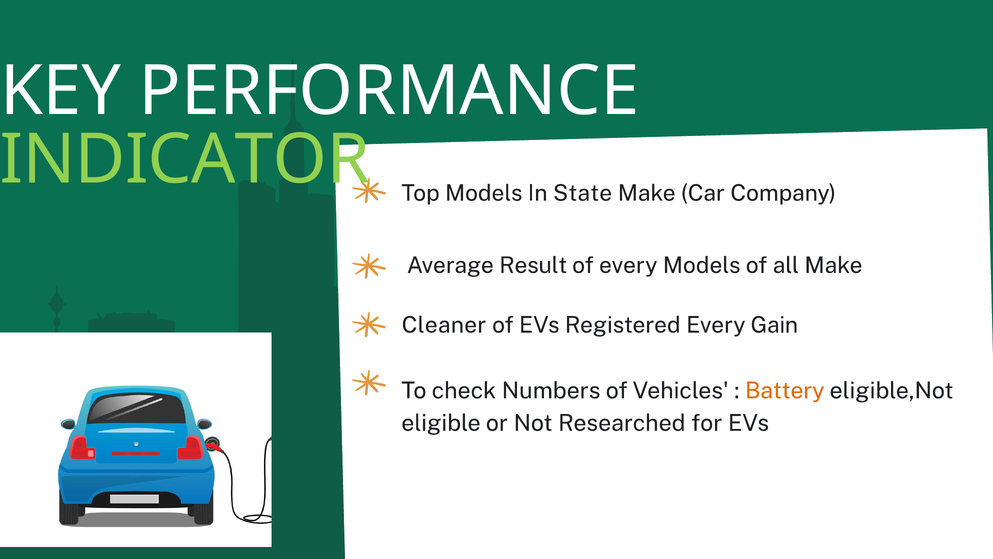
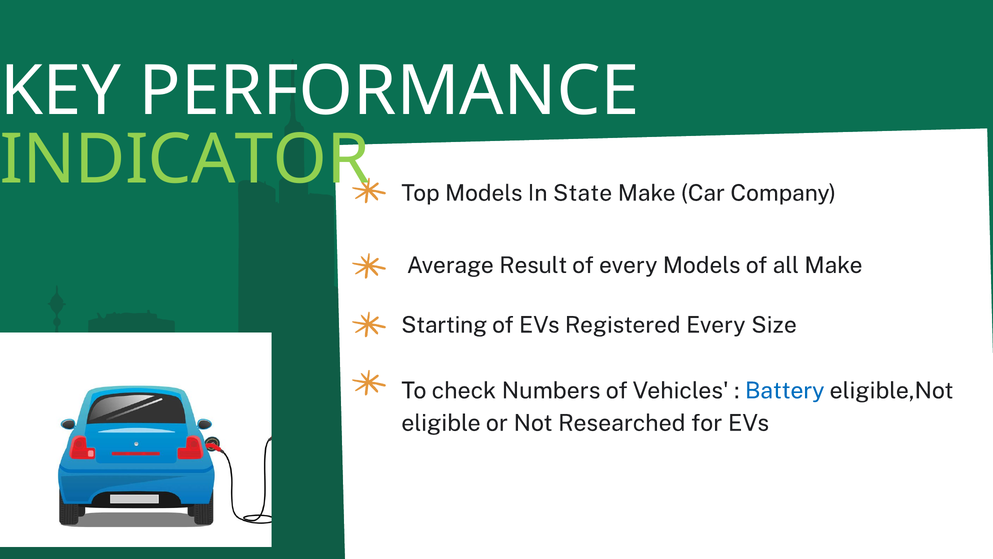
Cleaner: Cleaner -> Starting
Gain: Gain -> Size
Battery colour: orange -> blue
